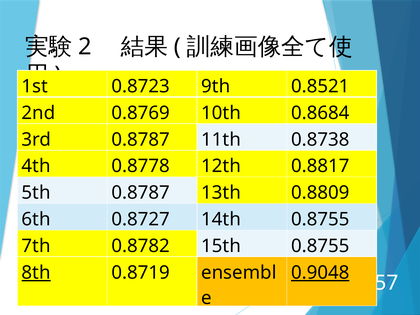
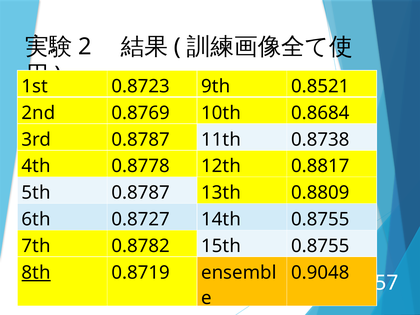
0.9048 underline: present -> none
